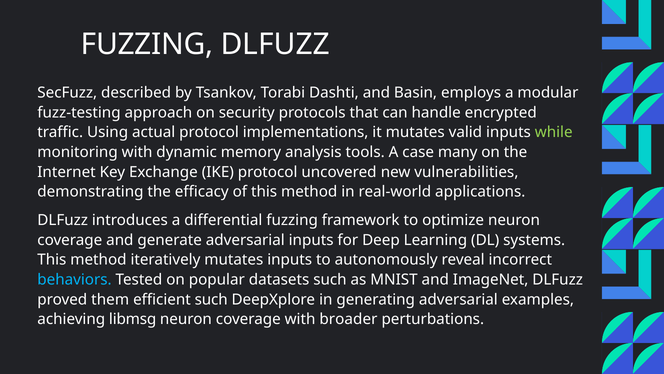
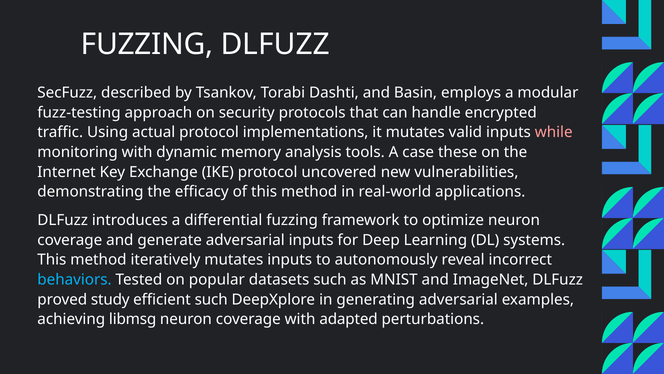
while colour: light green -> pink
many: many -> these
them: them -> study
broader: broader -> adapted
